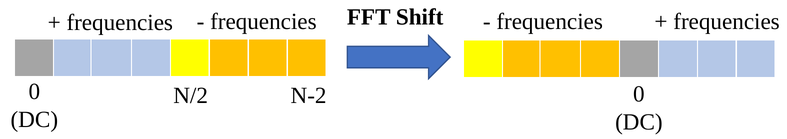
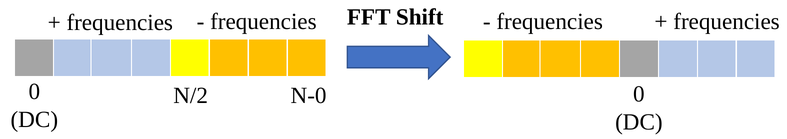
N-2: N-2 -> N-0
